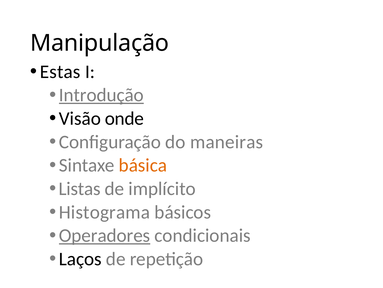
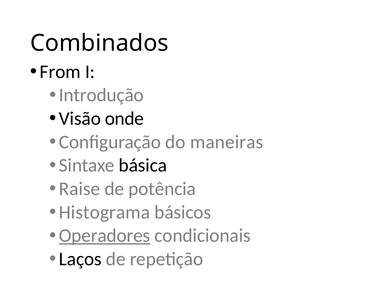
Manipulação: Manipulação -> Combinados
Estas: Estas -> From
Introdução underline: present -> none
básica colour: orange -> black
Listas: Listas -> Raise
implícito: implícito -> potência
